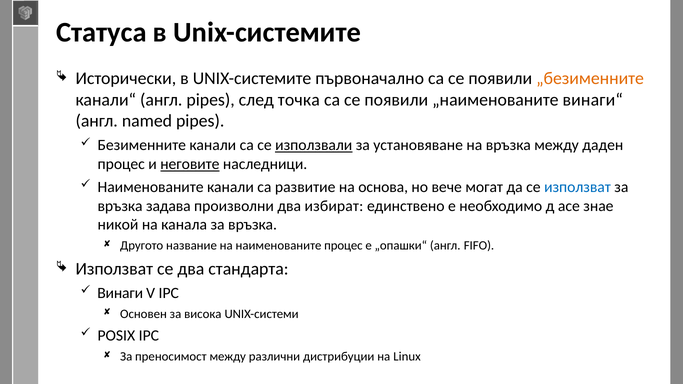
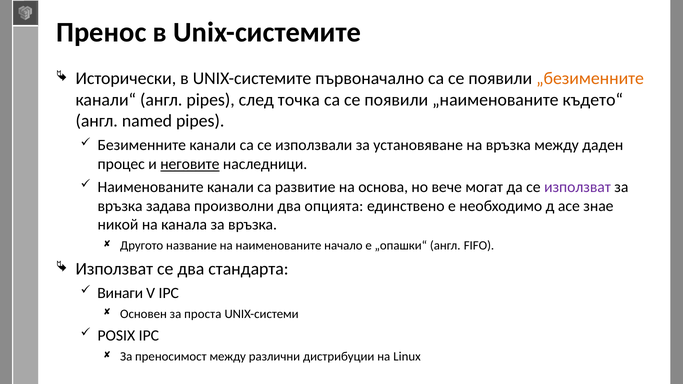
Статуса: Статуса -> Пренос
винаги“: винаги“ -> където“
използвали underline: present -> none
използват at (578, 187) colour: blue -> purple
избират: избират -> опцията
наименованите процес: процес -> начало
висока: висока -> проста
